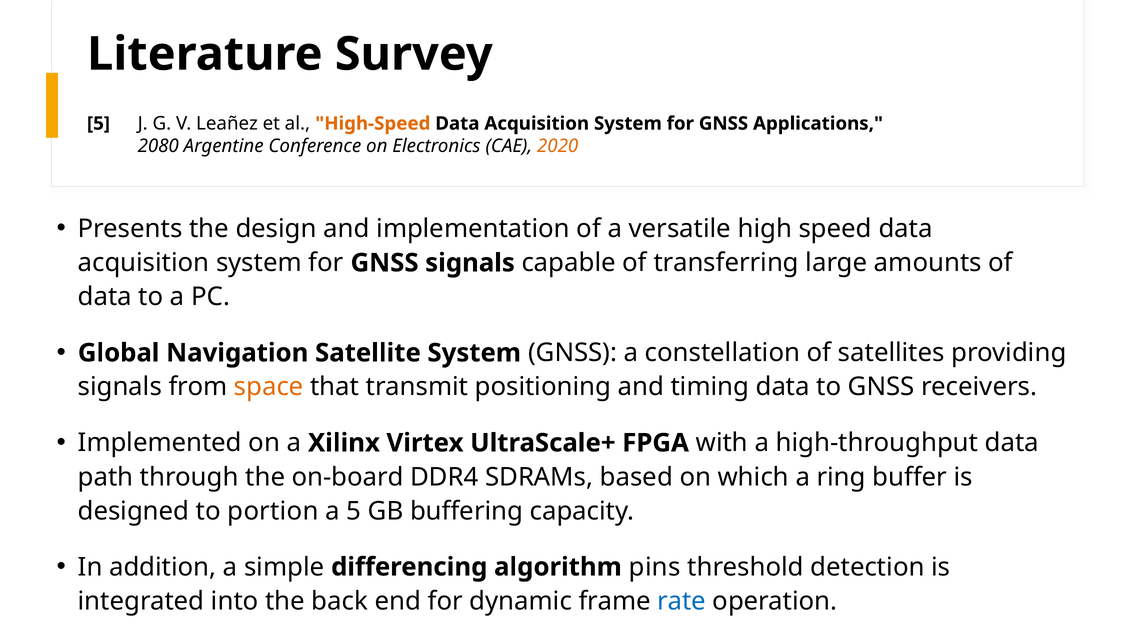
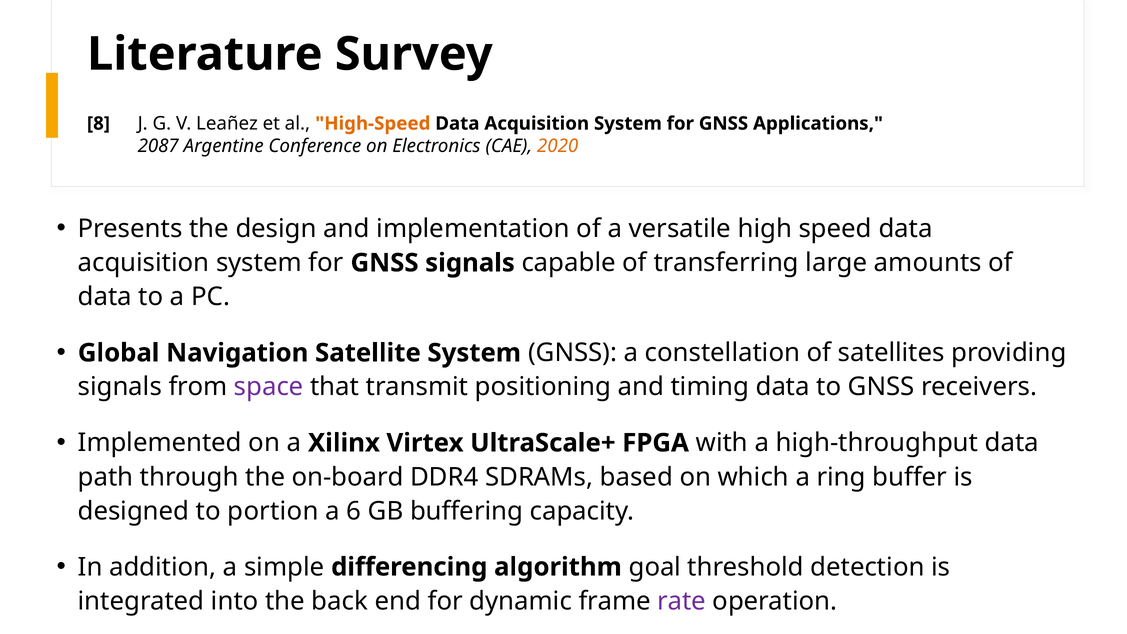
5 at (98, 123): 5 -> 8
2080: 2080 -> 2087
space colour: orange -> purple
a 5: 5 -> 6
pins: pins -> goal
rate colour: blue -> purple
